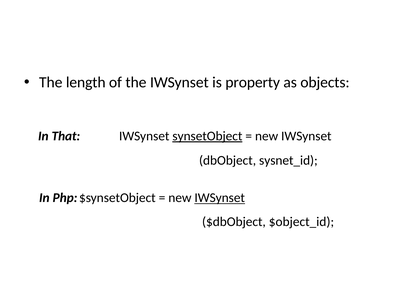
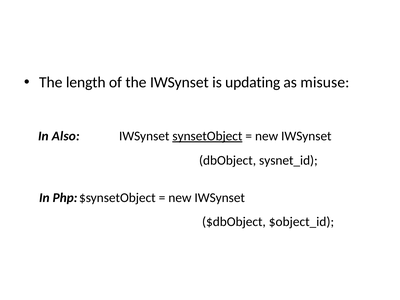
property: property -> updating
objects: objects -> misuse
That: That -> Also
IWSynset at (220, 198) underline: present -> none
